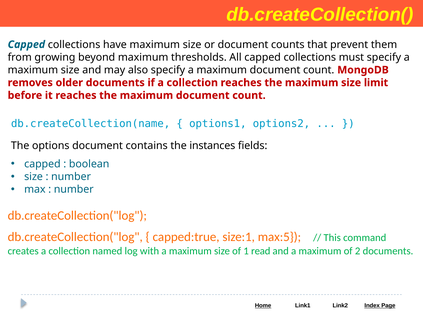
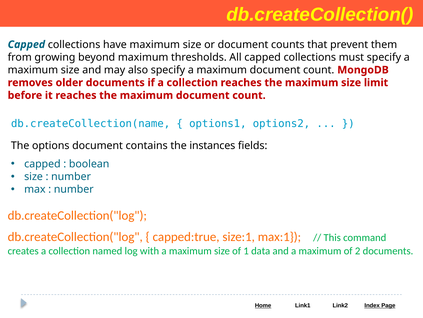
max:5: max:5 -> max:1
read: read -> data
